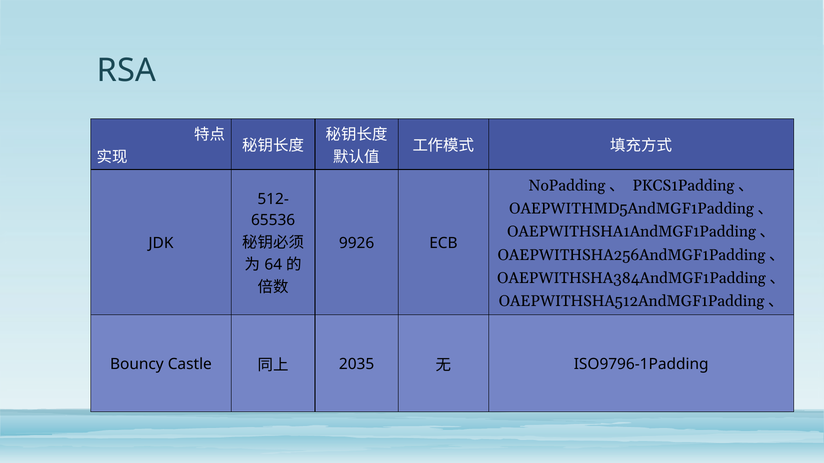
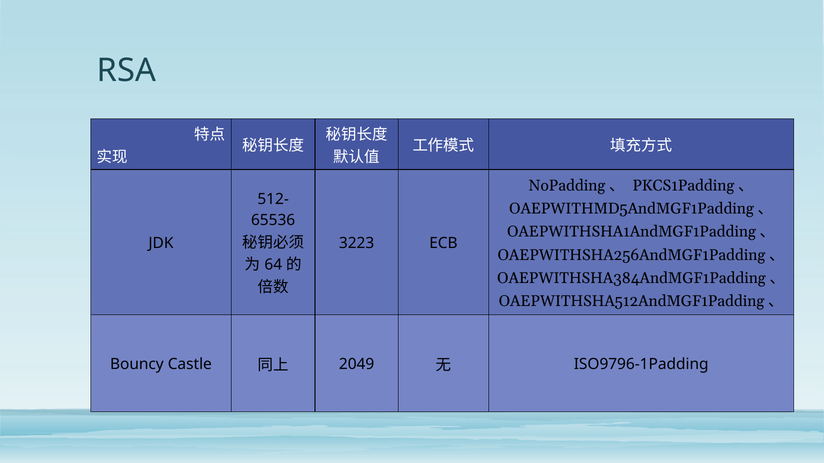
9926: 9926 -> 3223
2035: 2035 -> 2049
